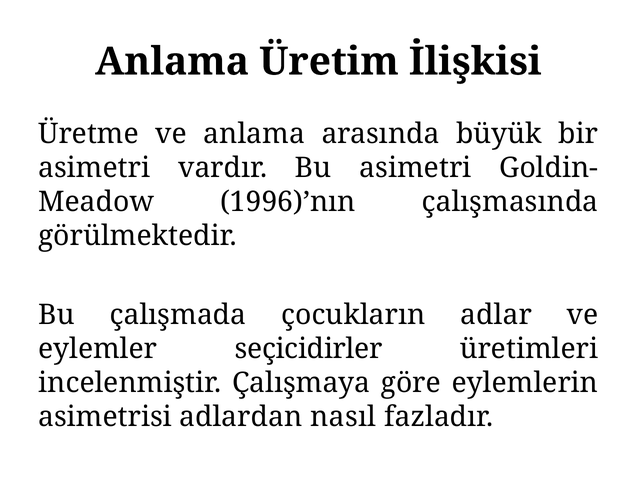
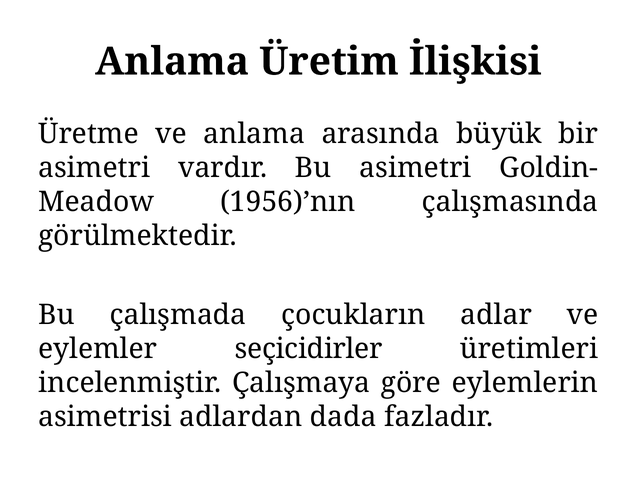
1996)’nın: 1996)’nın -> 1956)’nın
nasıl: nasıl -> dada
